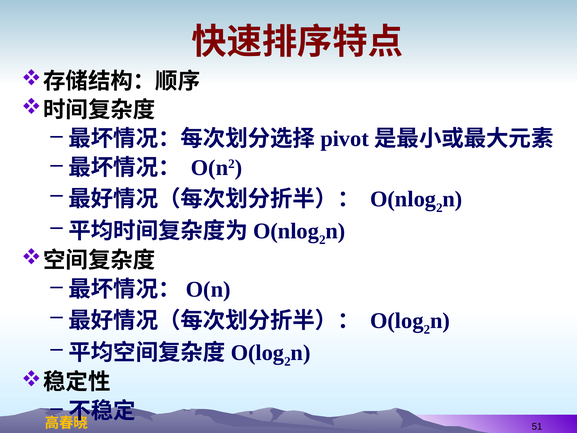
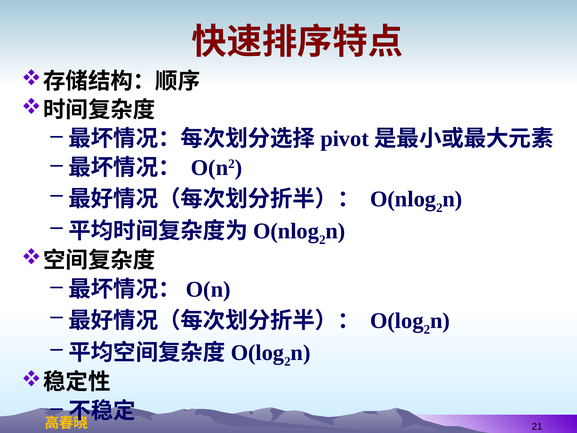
51: 51 -> 21
